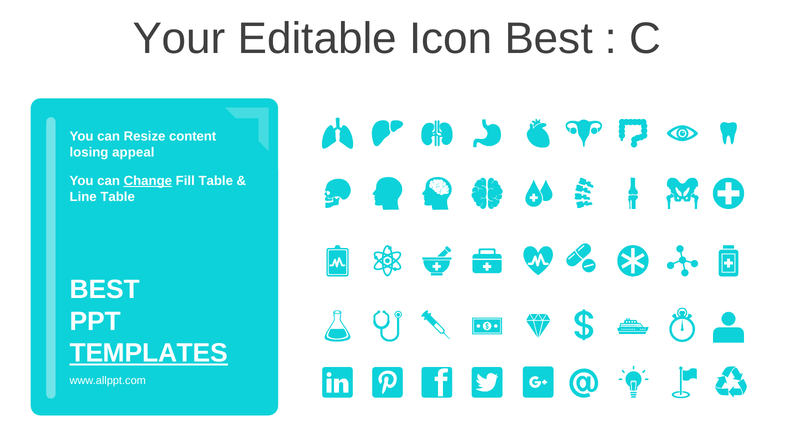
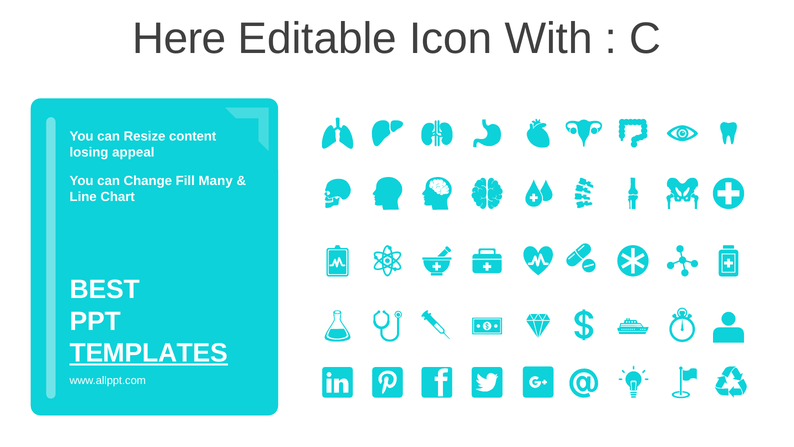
Your: Your -> Here
Icon Best: Best -> With
Change underline: present -> none
Fill Table: Table -> Many
Line Table: Table -> Chart
